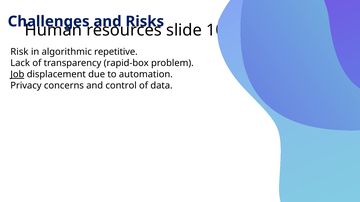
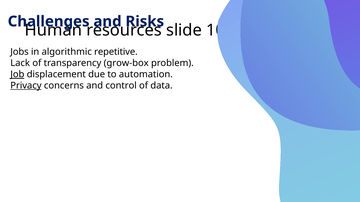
Risk: Risk -> Jobs
rapid-box: rapid-box -> grow-box
Privacy underline: none -> present
